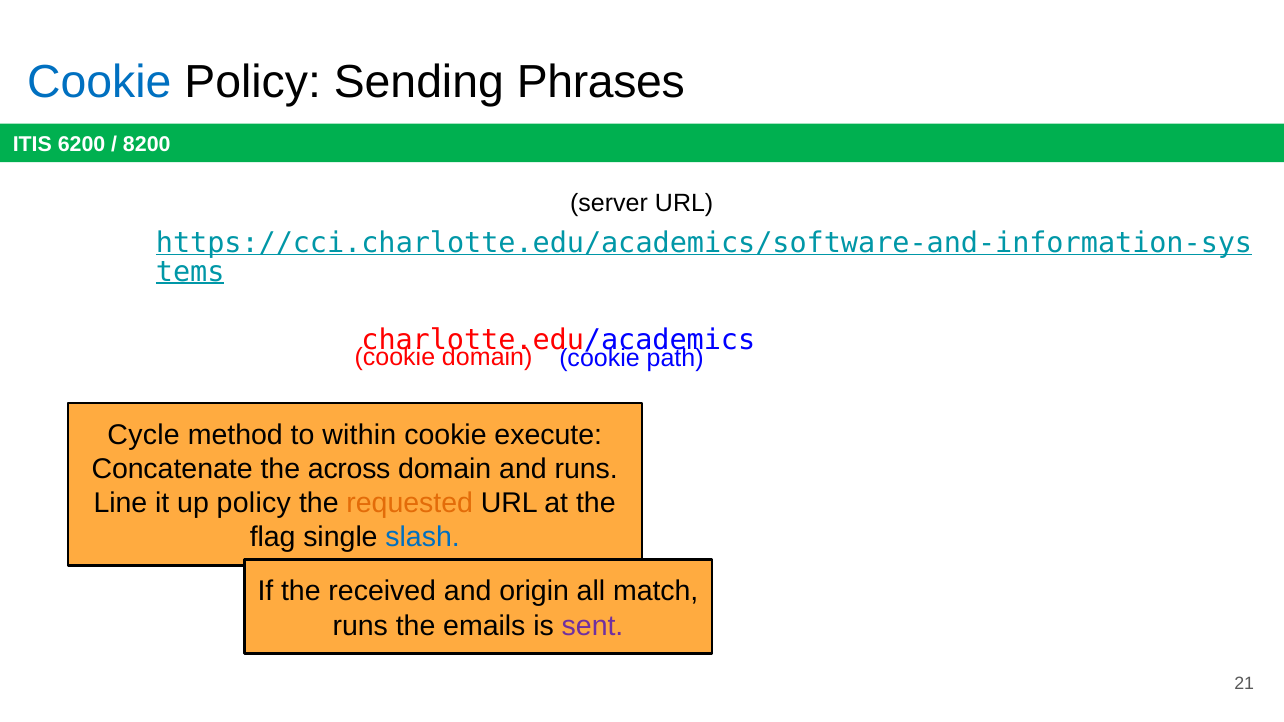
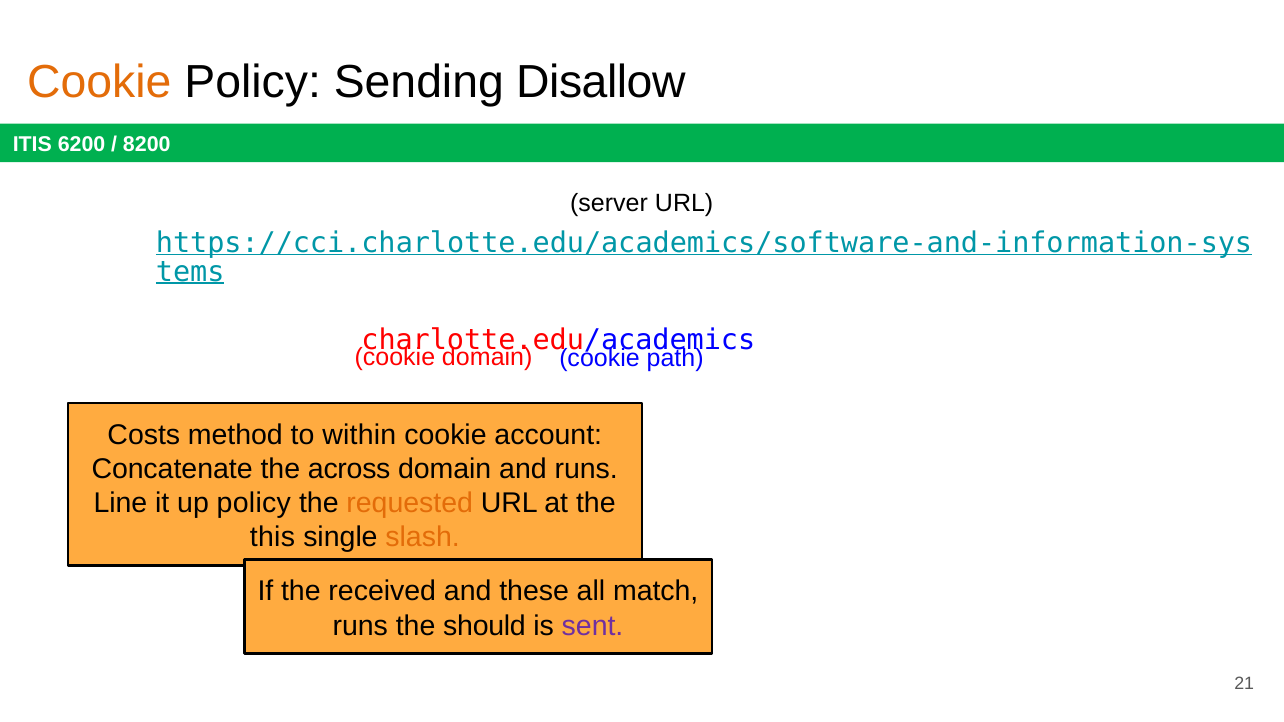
Cookie at (99, 82) colour: blue -> orange
Phrases: Phrases -> Disallow
Cycle: Cycle -> Costs
execute: execute -> account
flag: flag -> this
slash colour: blue -> orange
origin: origin -> these
emails: emails -> should
